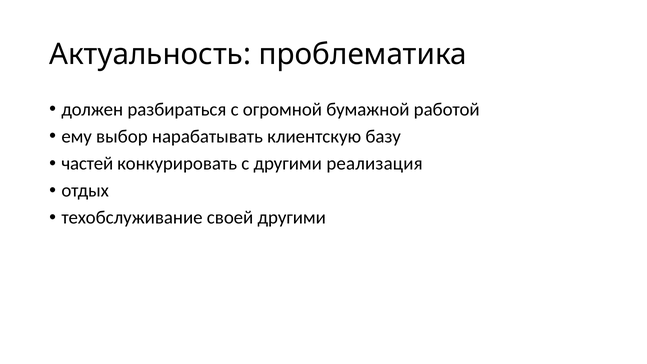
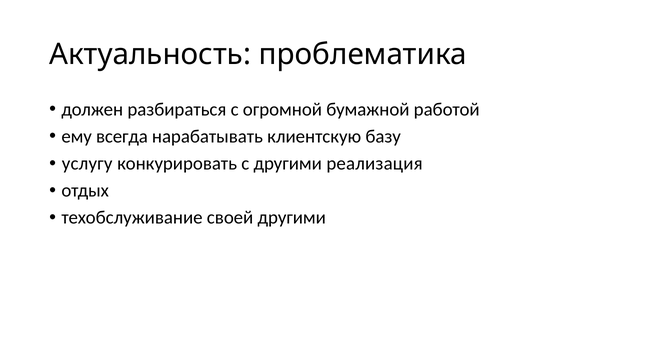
выбор: выбор -> всегда
частей: частей -> услугу
